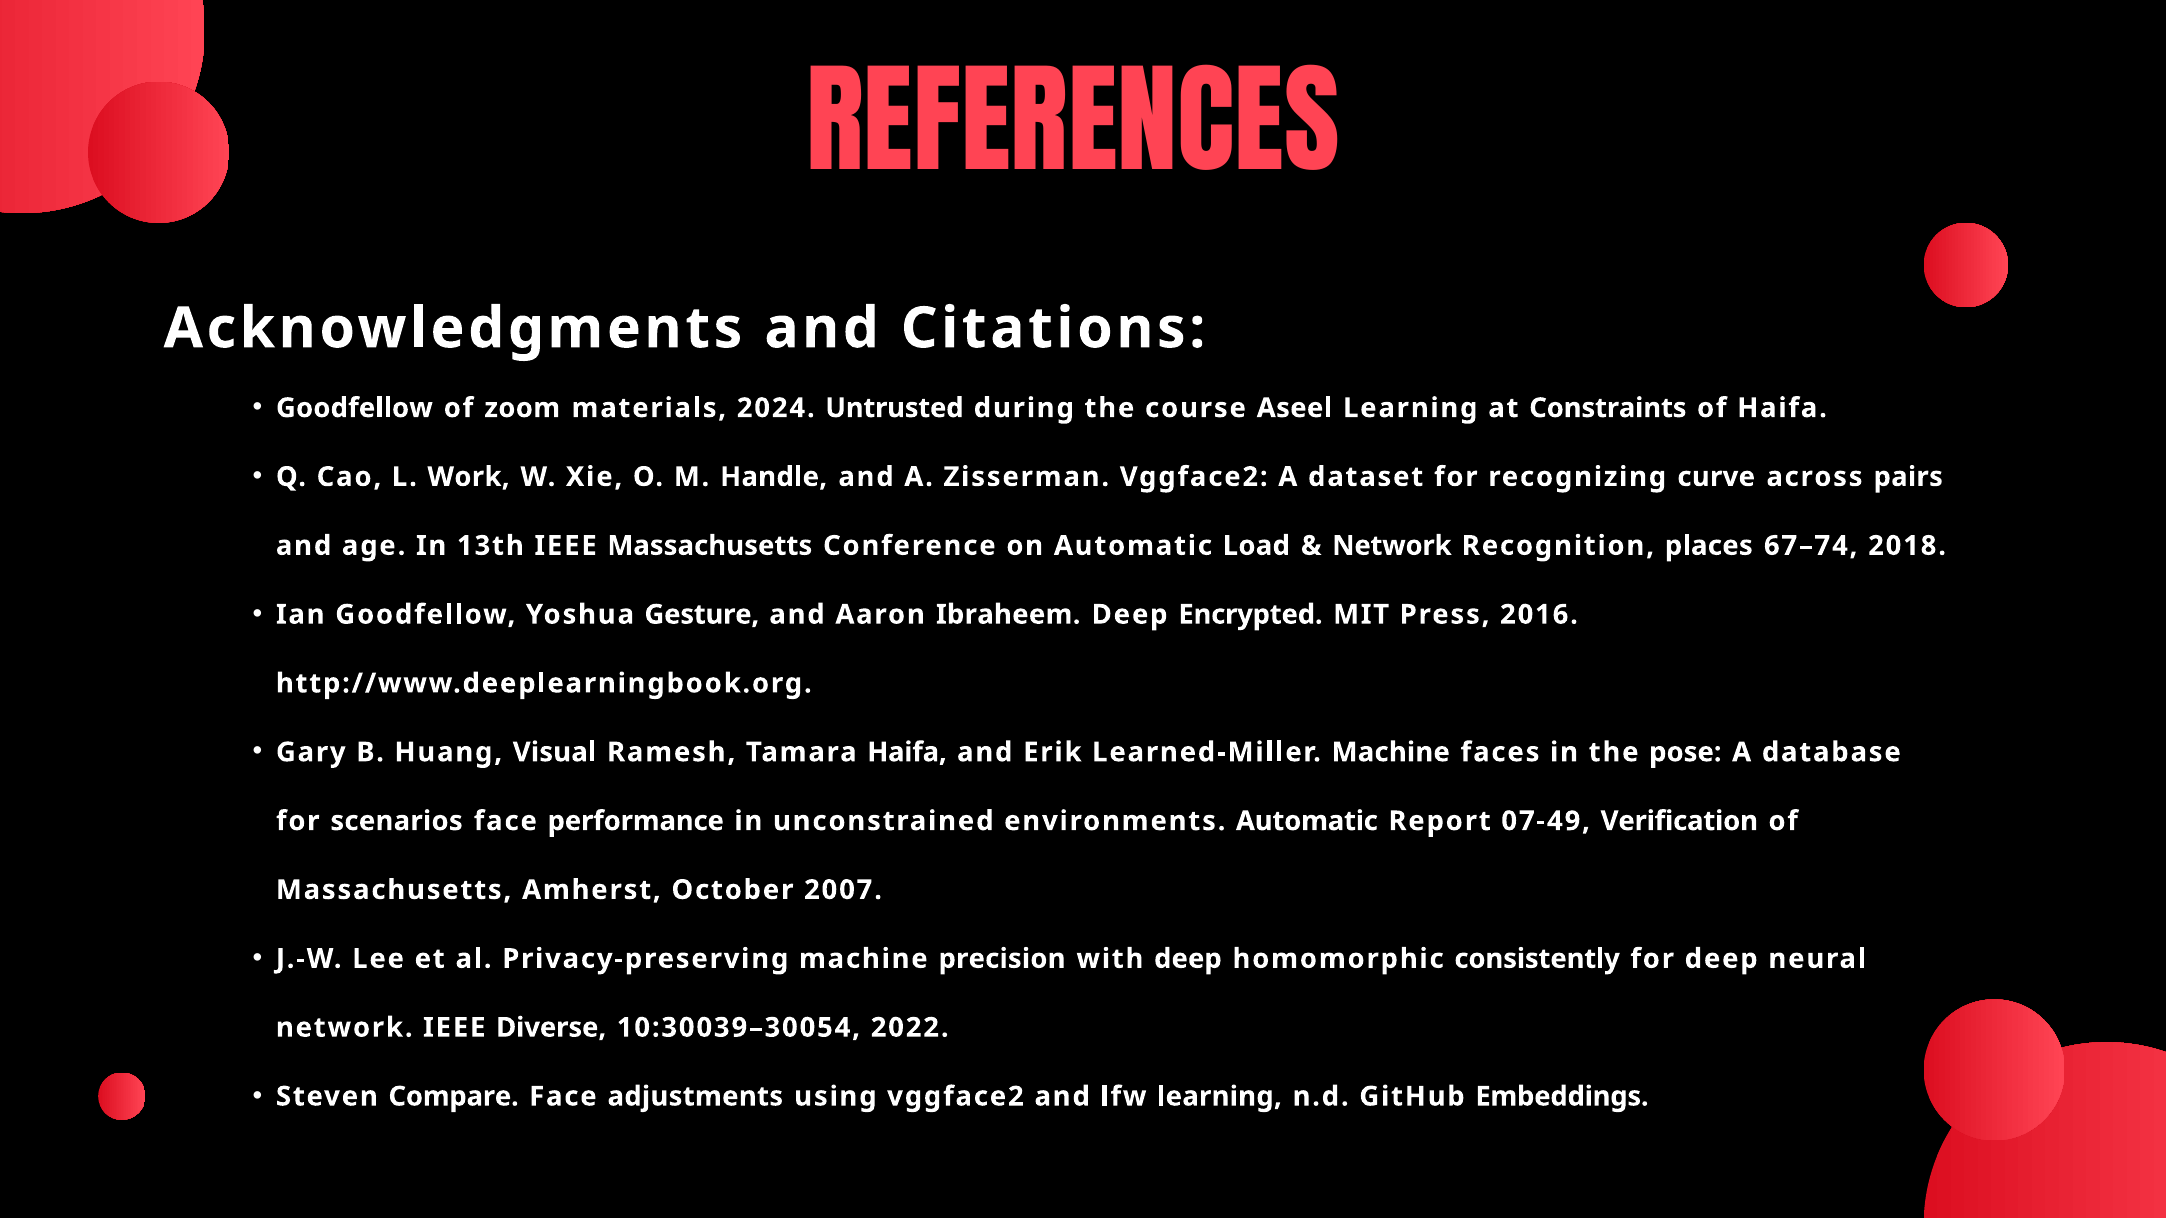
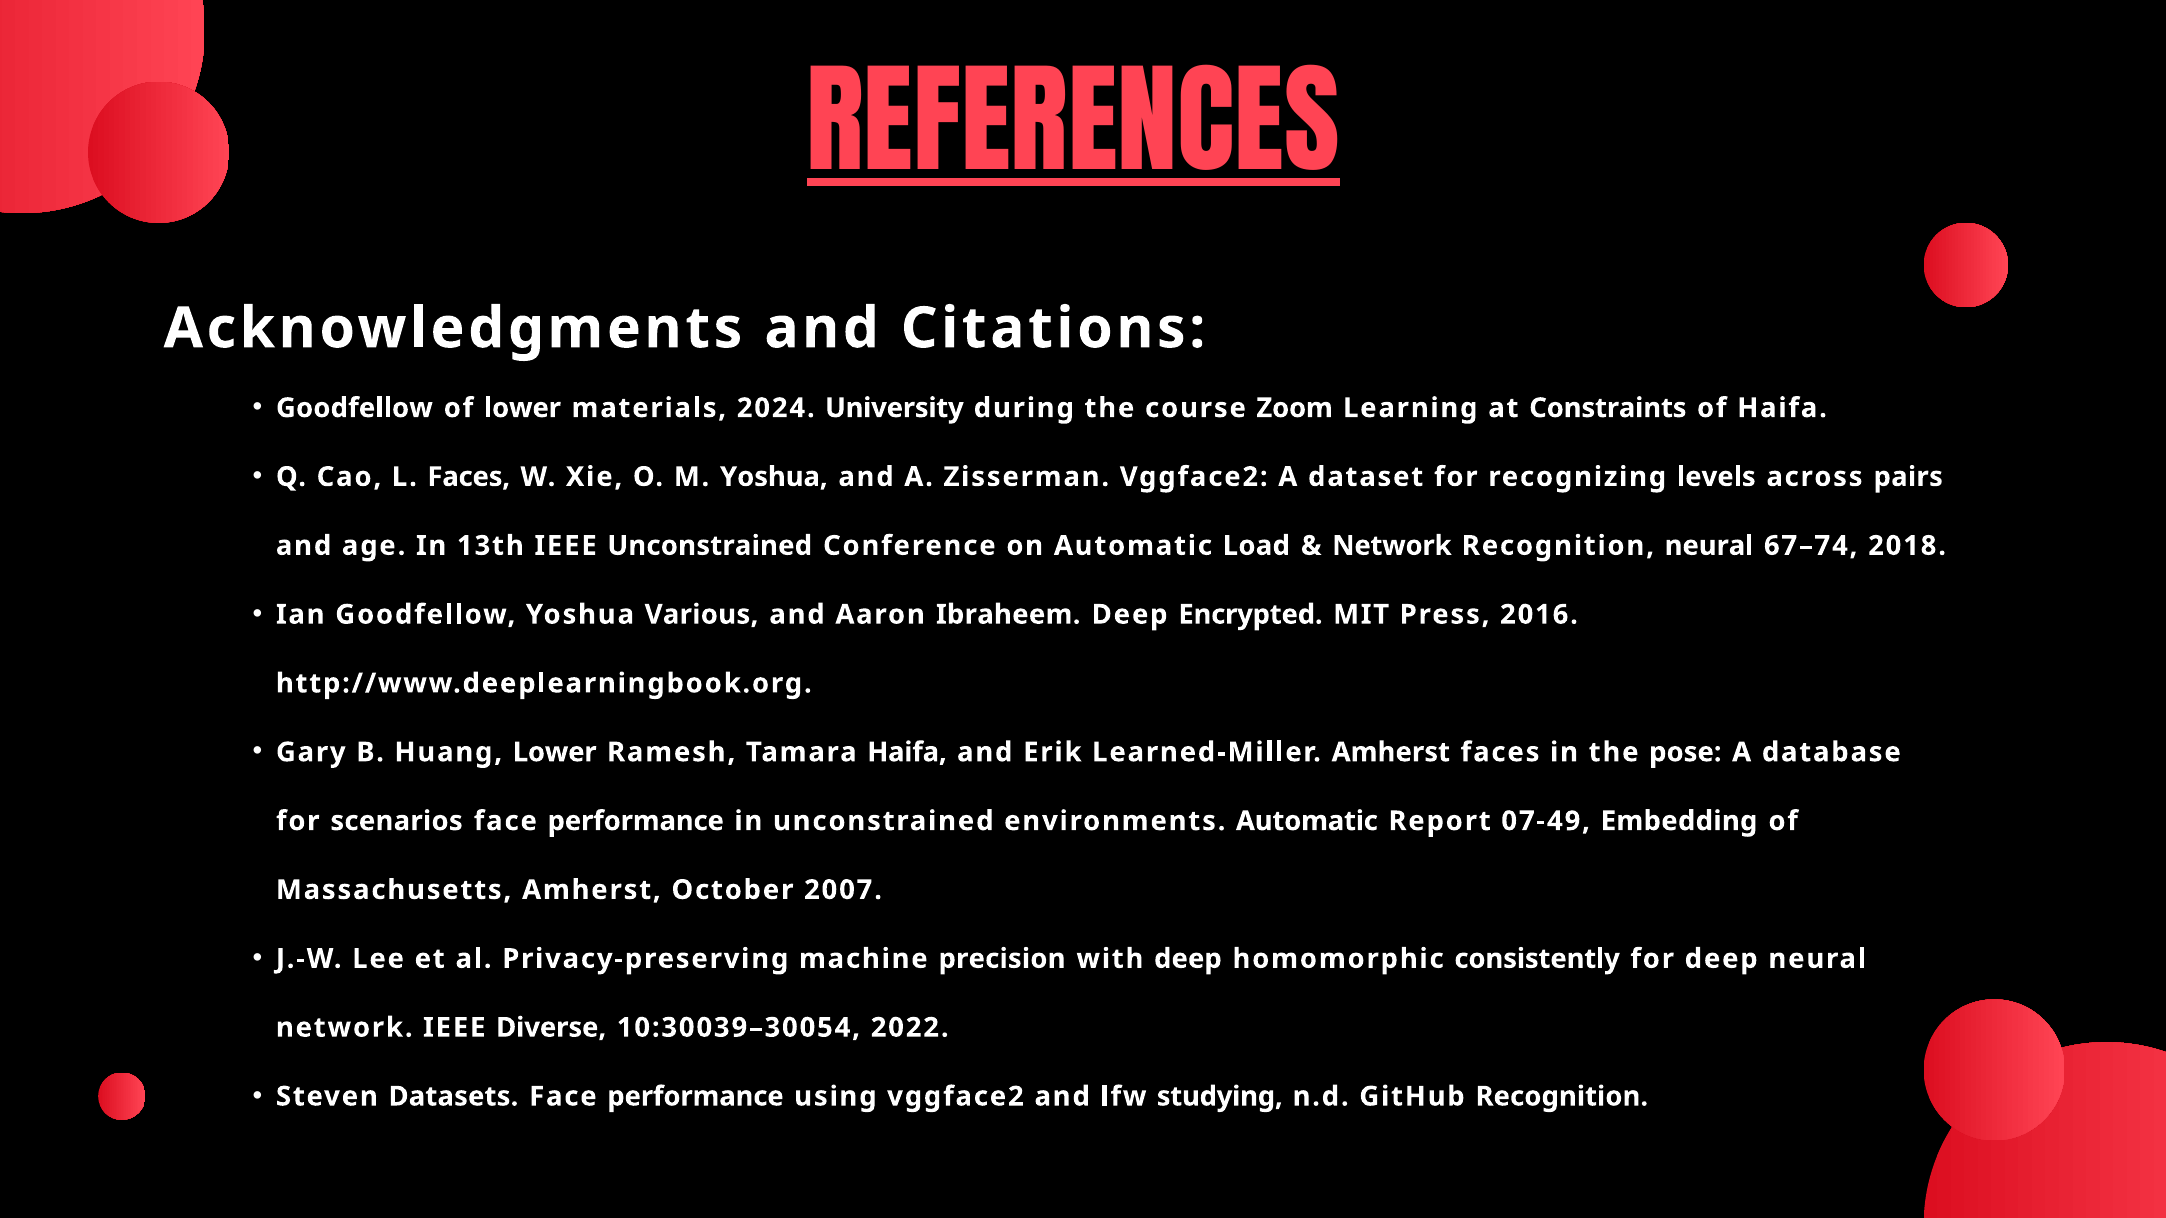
REFERENCES underline: none -> present
of zoom: zoom -> lower
Untrusted: Untrusted -> University
Aseel: Aseel -> Zoom
L Work: Work -> Faces
M Handle: Handle -> Yoshua
curve: curve -> levels
IEEE Massachusetts: Massachusetts -> Unconstrained
Recognition places: places -> neural
Gesture: Gesture -> Various
Huang Visual: Visual -> Lower
Learned-Miller Machine: Machine -> Amherst
Verification: Verification -> Embedding
Compare: Compare -> Datasets
adjustments at (695, 1097): adjustments -> performance
lfw learning: learning -> studying
GitHub Embeddings: Embeddings -> Recognition
